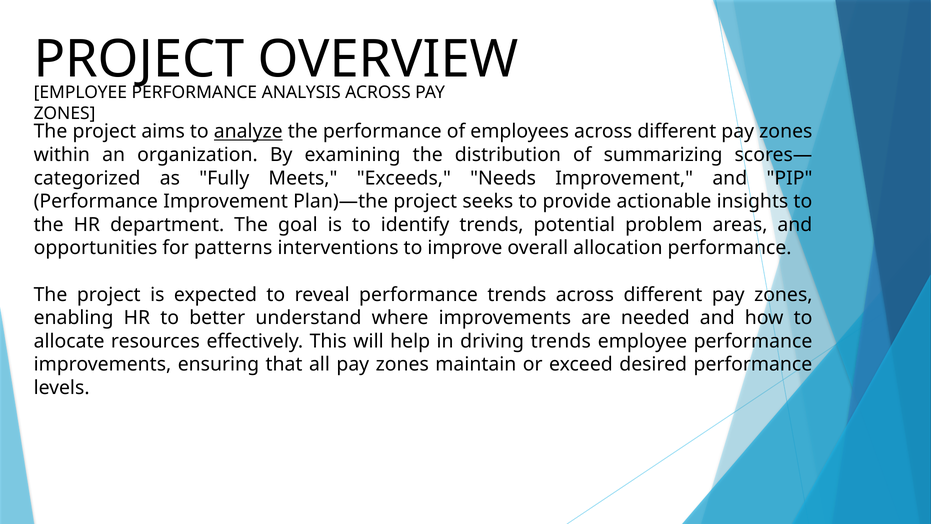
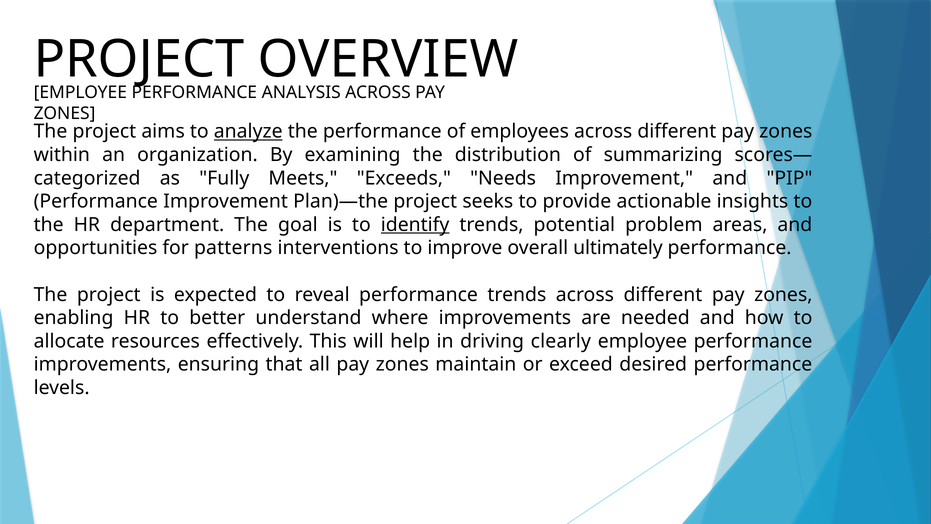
identify underline: none -> present
allocation: allocation -> ultimately
driving trends: trends -> clearly
